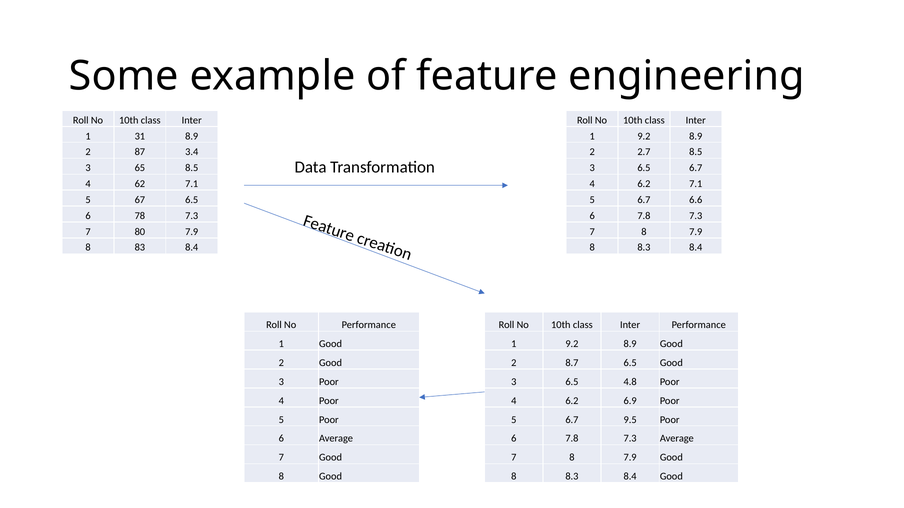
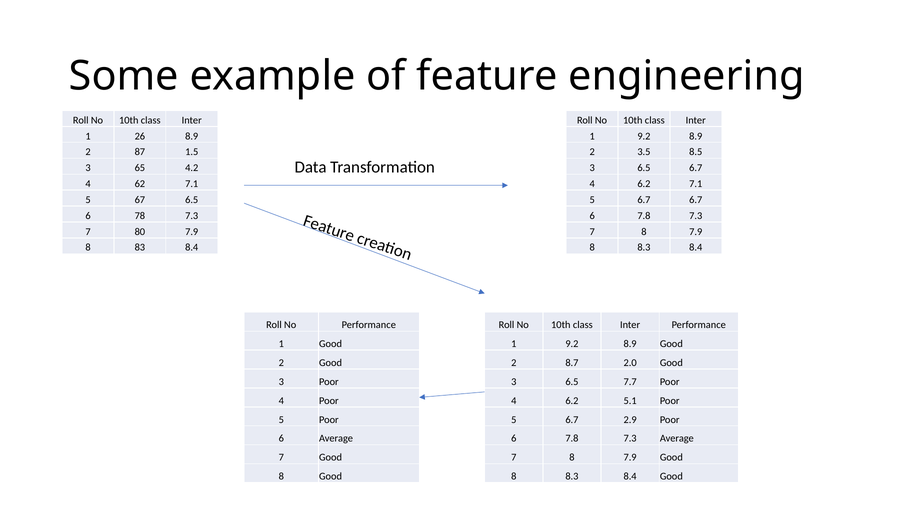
31: 31 -> 26
3.4: 3.4 -> 1.5
2.7: 2.7 -> 3.5
65 8.5: 8.5 -> 4.2
6.7 6.6: 6.6 -> 6.7
8.7 6.5: 6.5 -> 2.0
4.8: 4.8 -> 7.7
6.9: 6.9 -> 5.1
9.5: 9.5 -> 2.9
